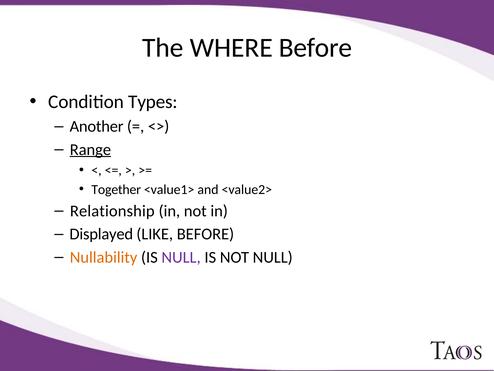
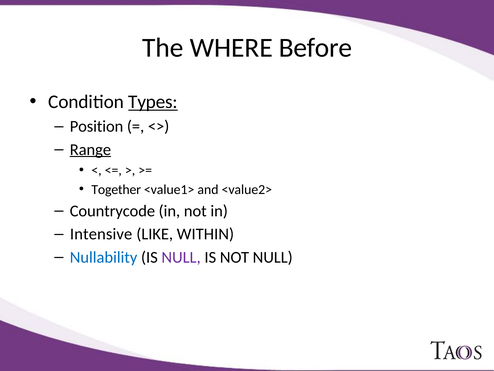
Types underline: none -> present
Another: Another -> Position
Relationship: Relationship -> Countrycode
Displayed: Displayed -> Intensive
LIKE BEFORE: BEFORE -> WITHIN
Nullability colour: orange -> blue
